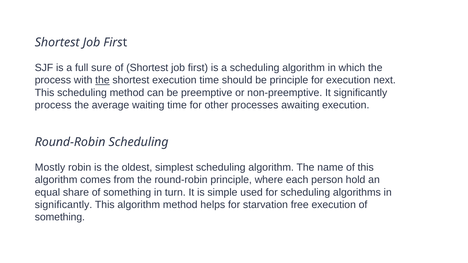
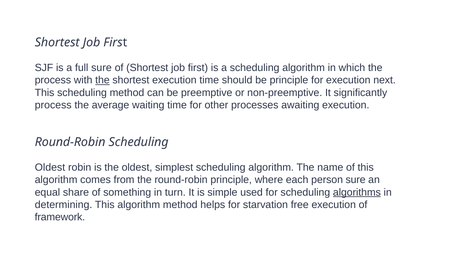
Mostly at (50, 168): Mostly -> Oldest
person hold: hold -> sure
algorithms underline: none -> present
significantly at (64, 205): significantly -> determining
something at (60, 217): something -> framework
